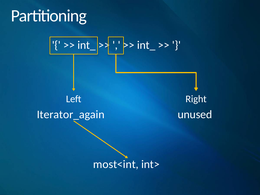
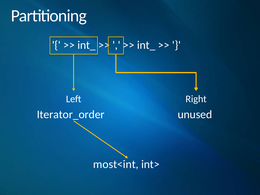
Iterator_again: Iterator_again -> Iterator_order
